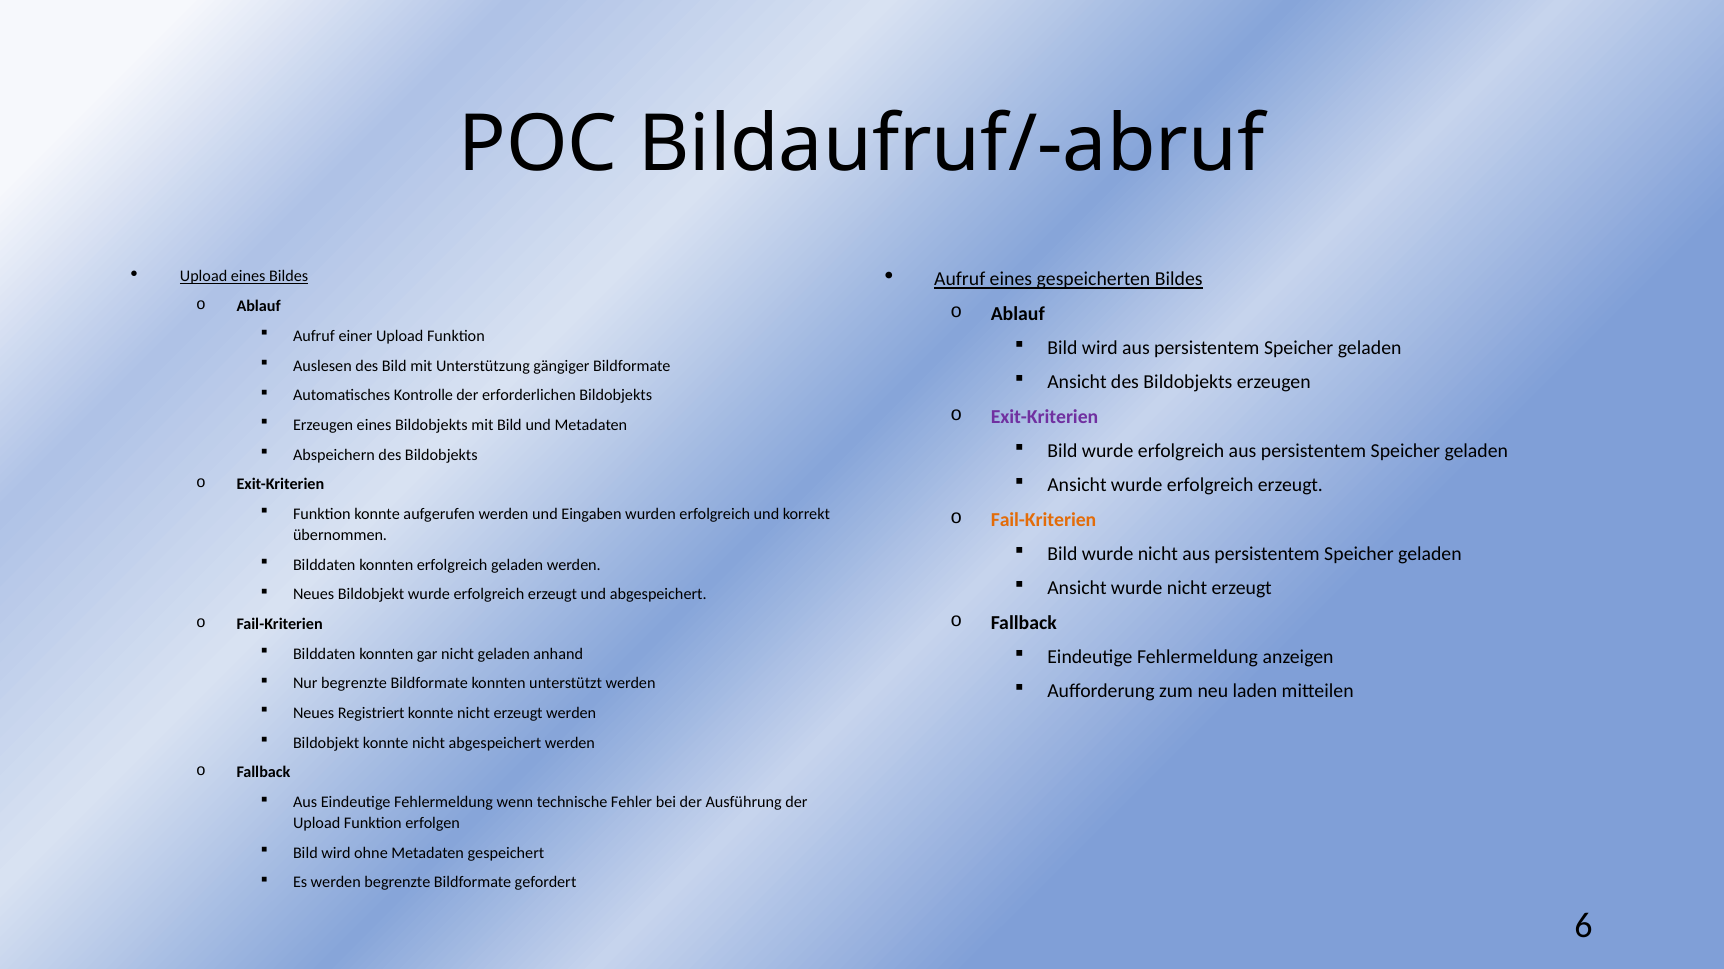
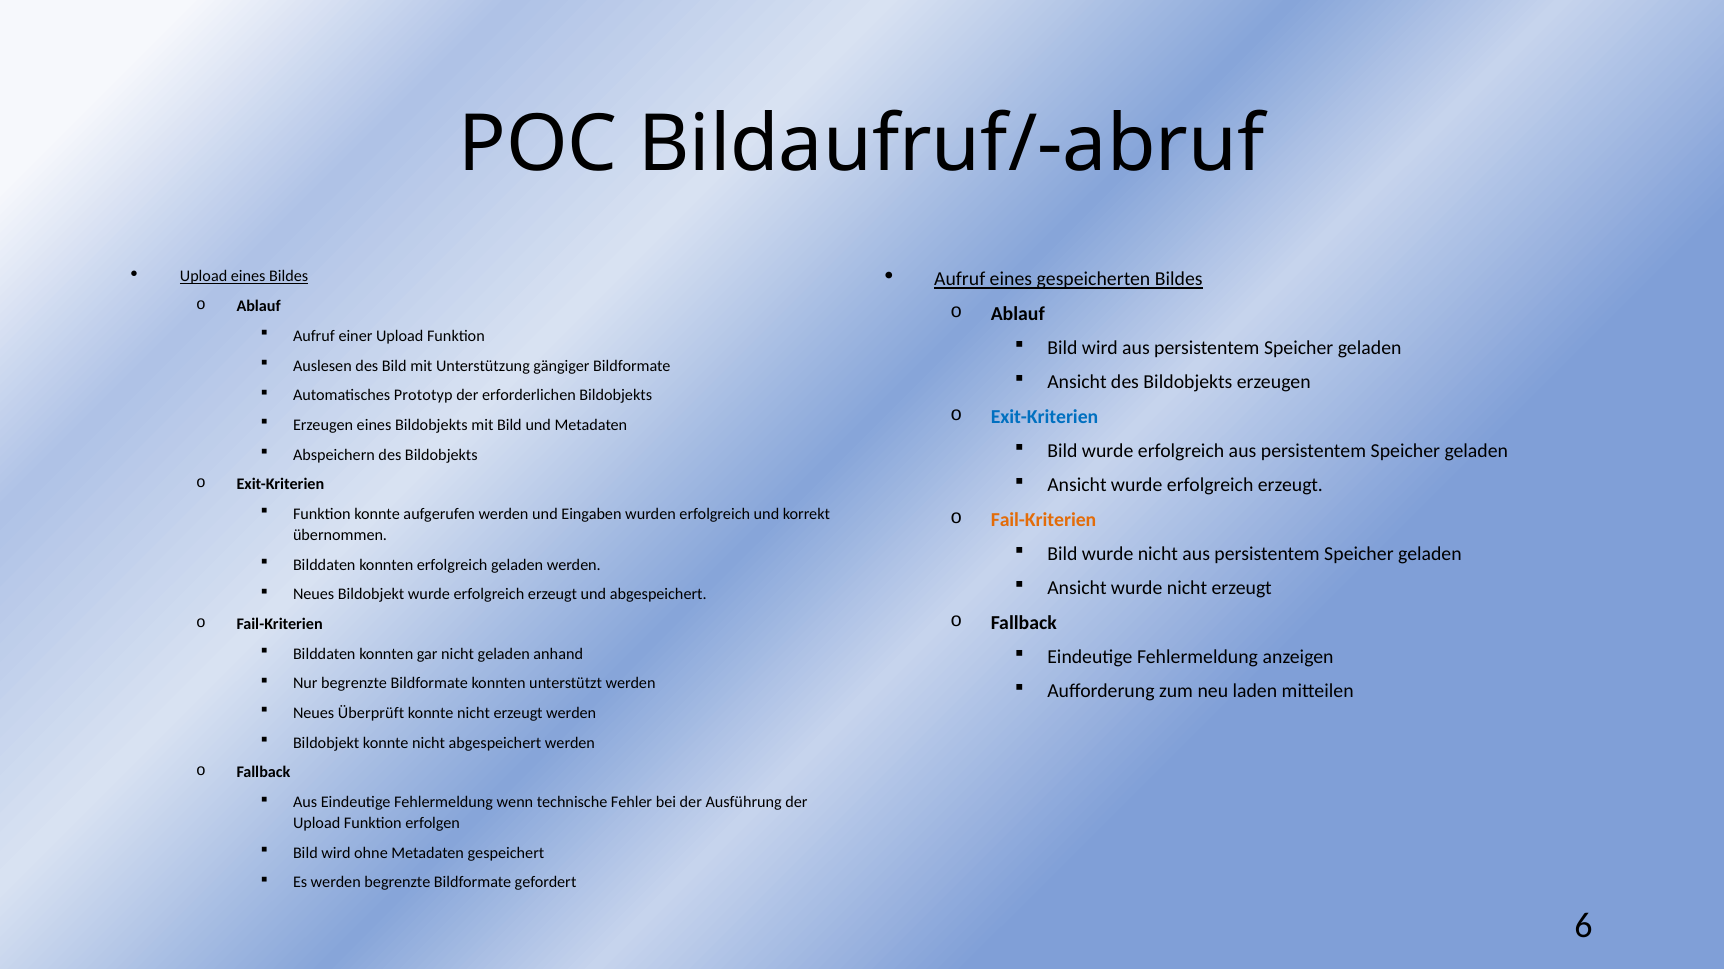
Kontrolle: Kontrolle -> Prototyp
Exit-Kriterien at (1045, 417) colour: purple -> blue
Registriert: Registriert -> Überprüft
